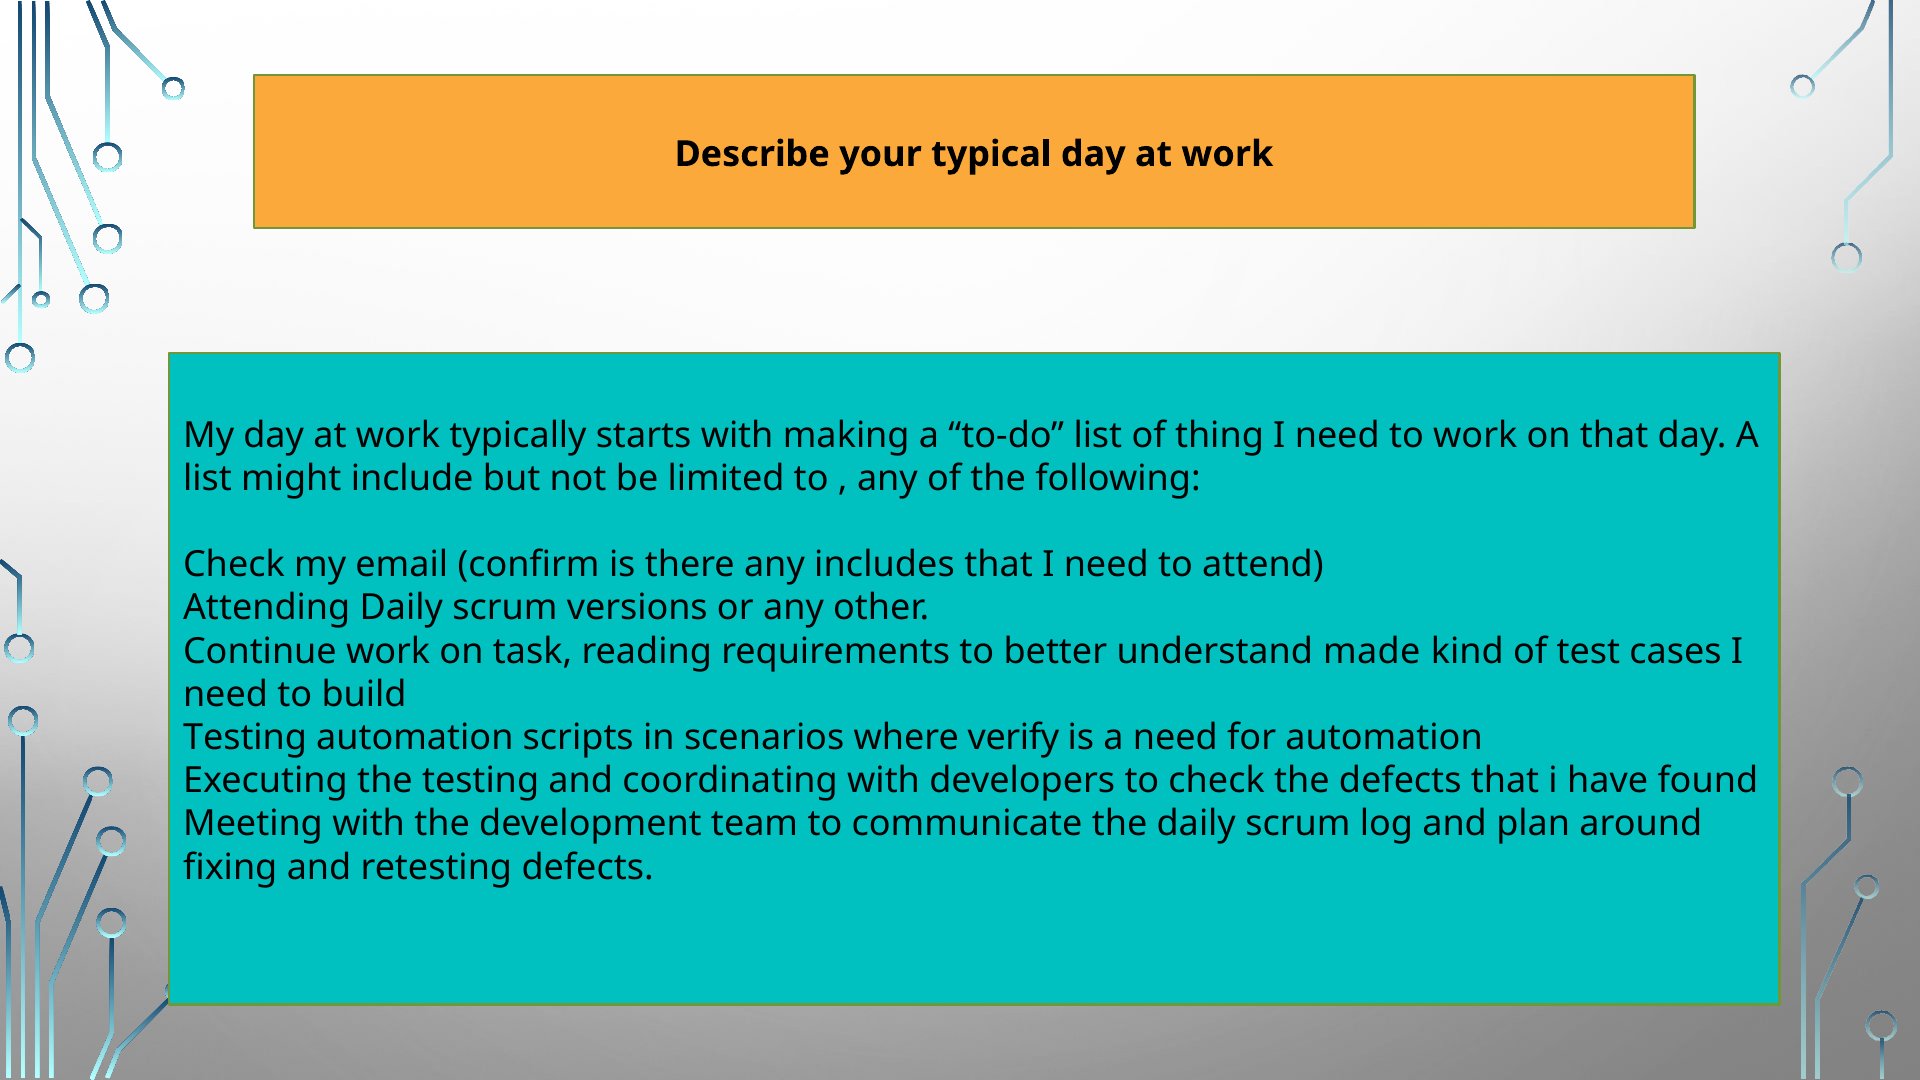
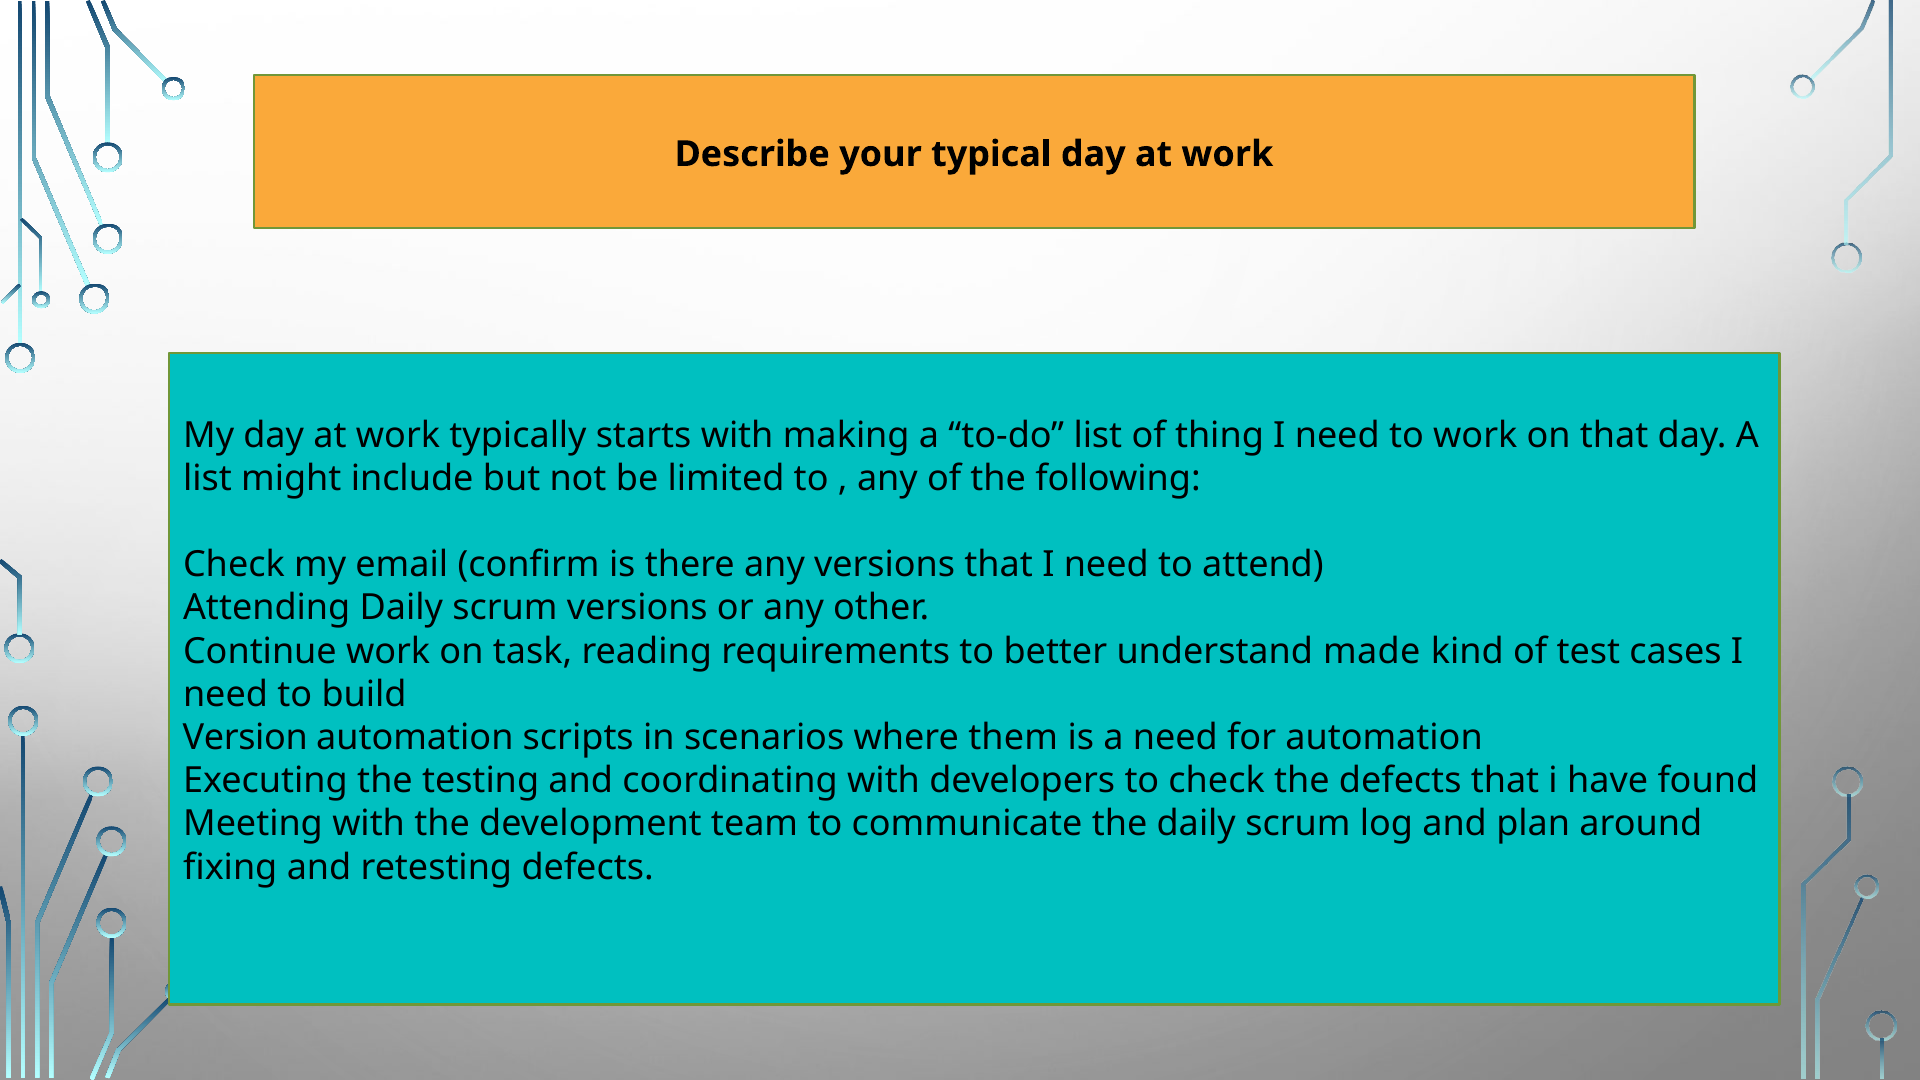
any includes: includes -> versions
Testing at (245, 738): Testing -> Version
verify: verify -> them
